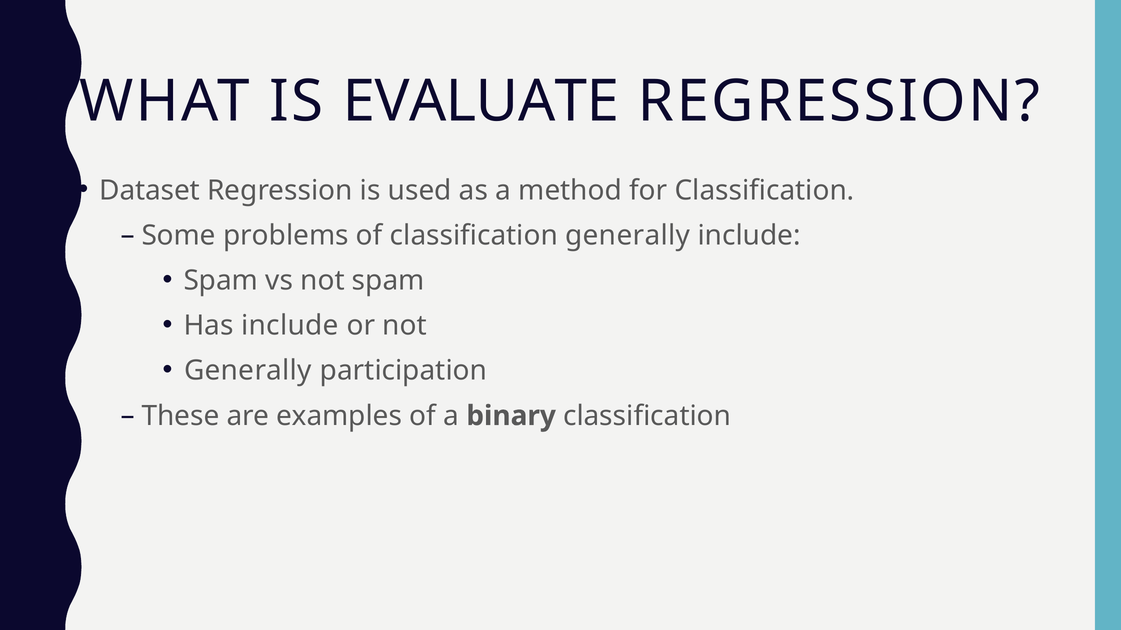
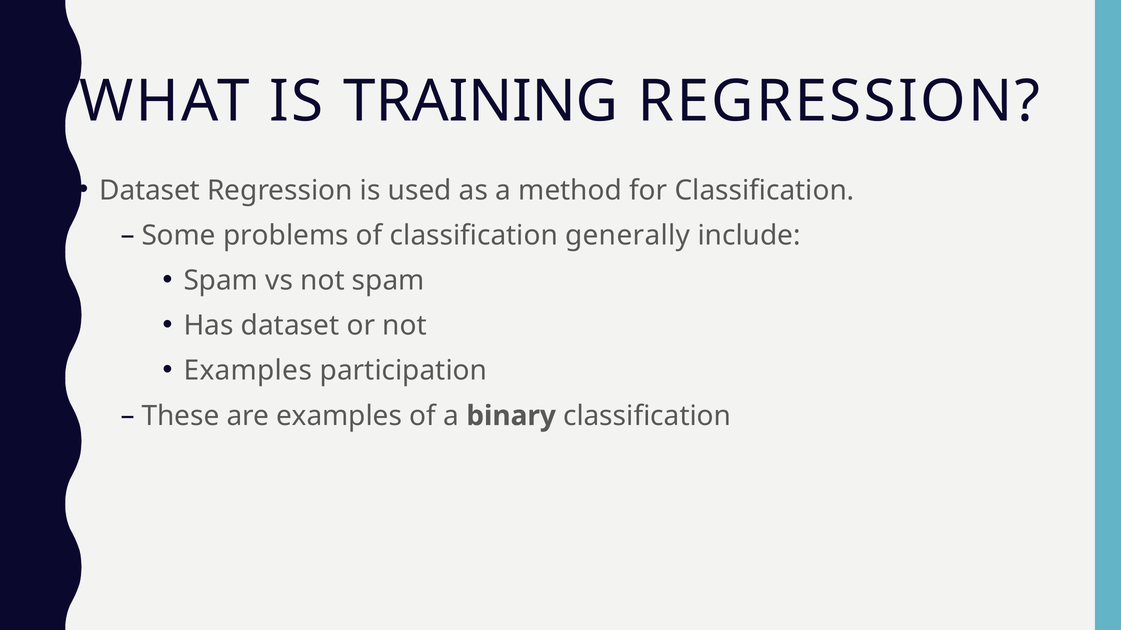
EVALUATE: EVALUATE -> TRAINING
Has include: include -> dataset
Generally at (248, 371): Generally -> Examples
